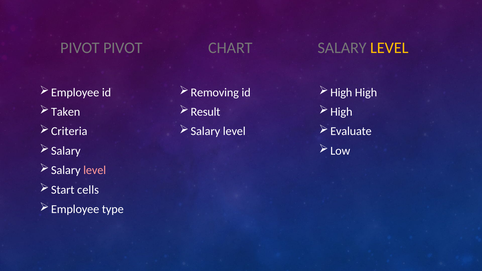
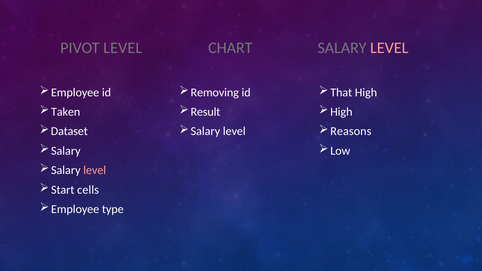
PIVOT PIVOT: PIVOT -> LEVEL
LEVEL at (389, 48) colour: yellow -> pink
High at (341, 92): High -> That
Criteria: Criteria -> Dataset
Evaluate: Evaluate -> Reasons
